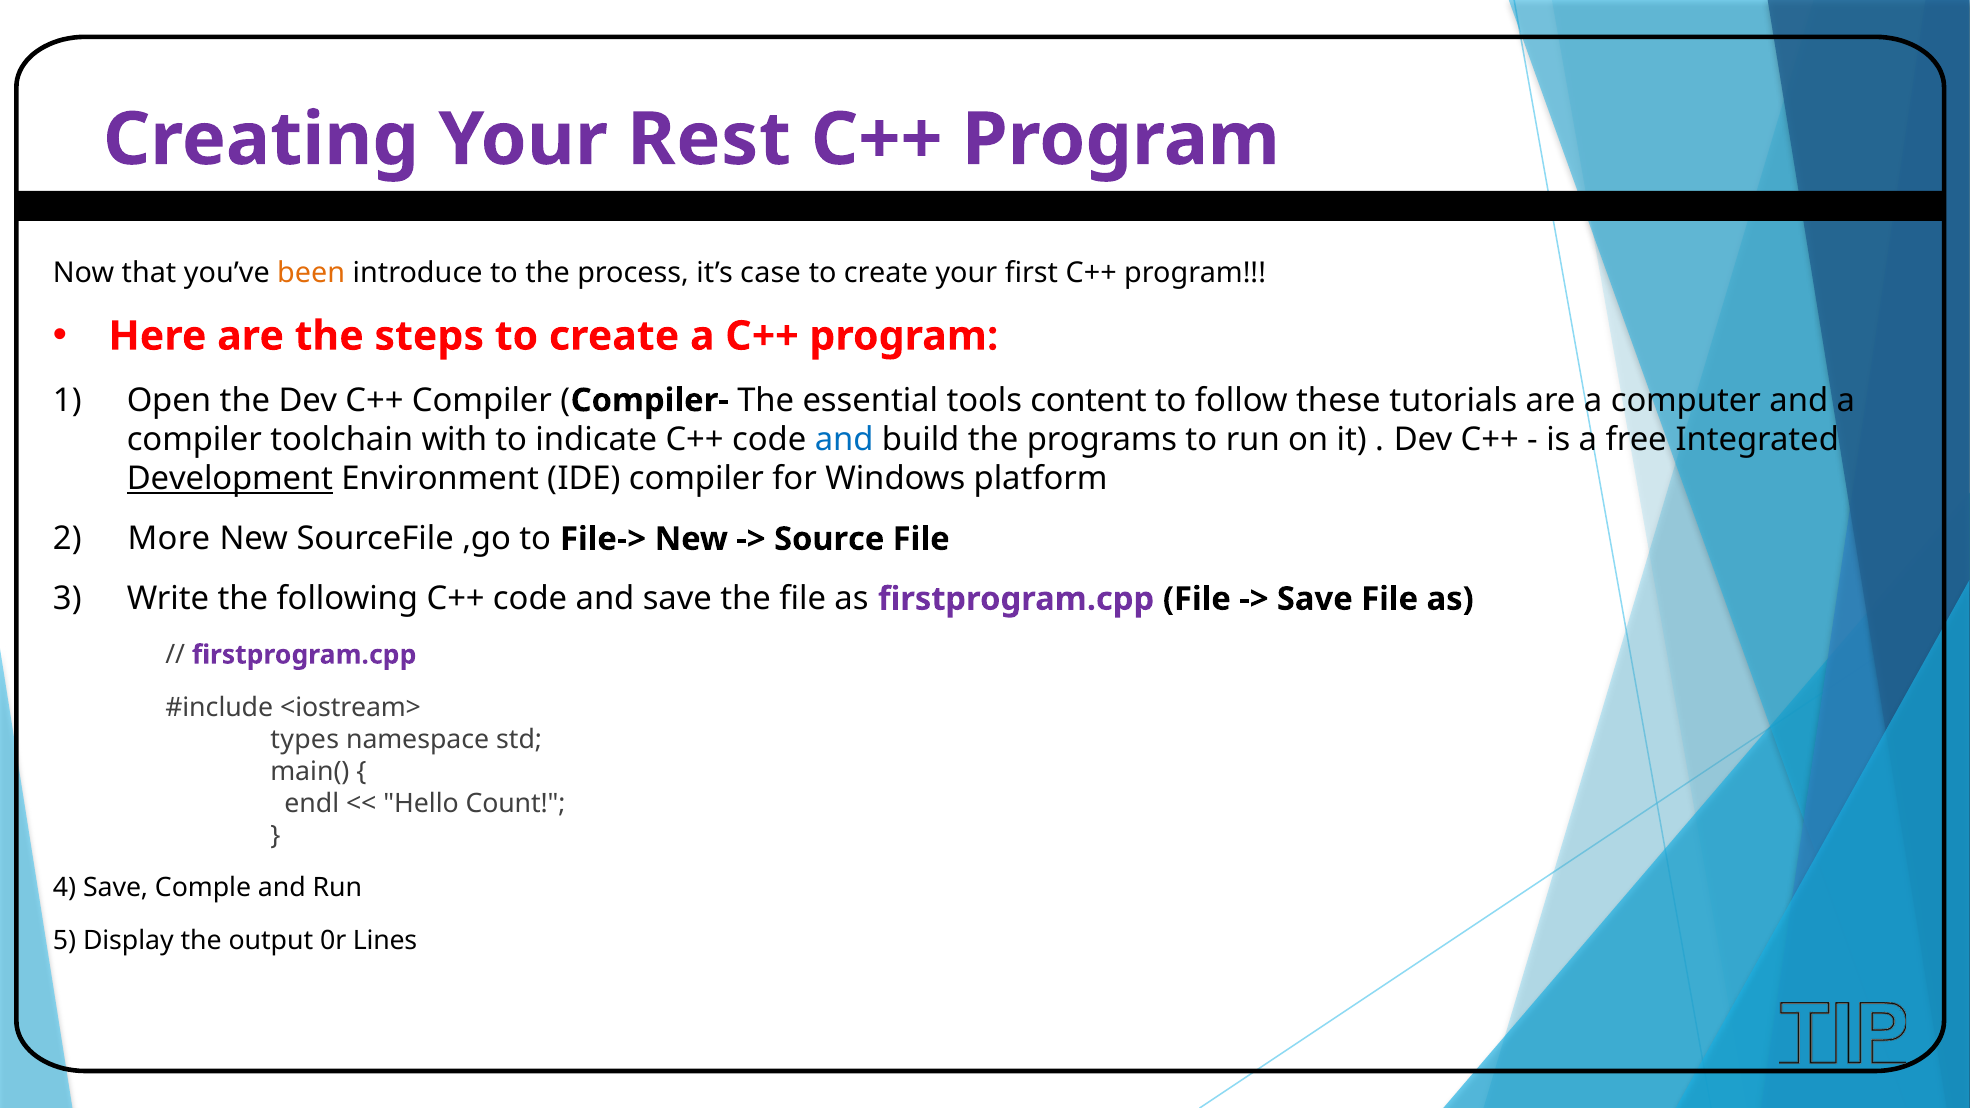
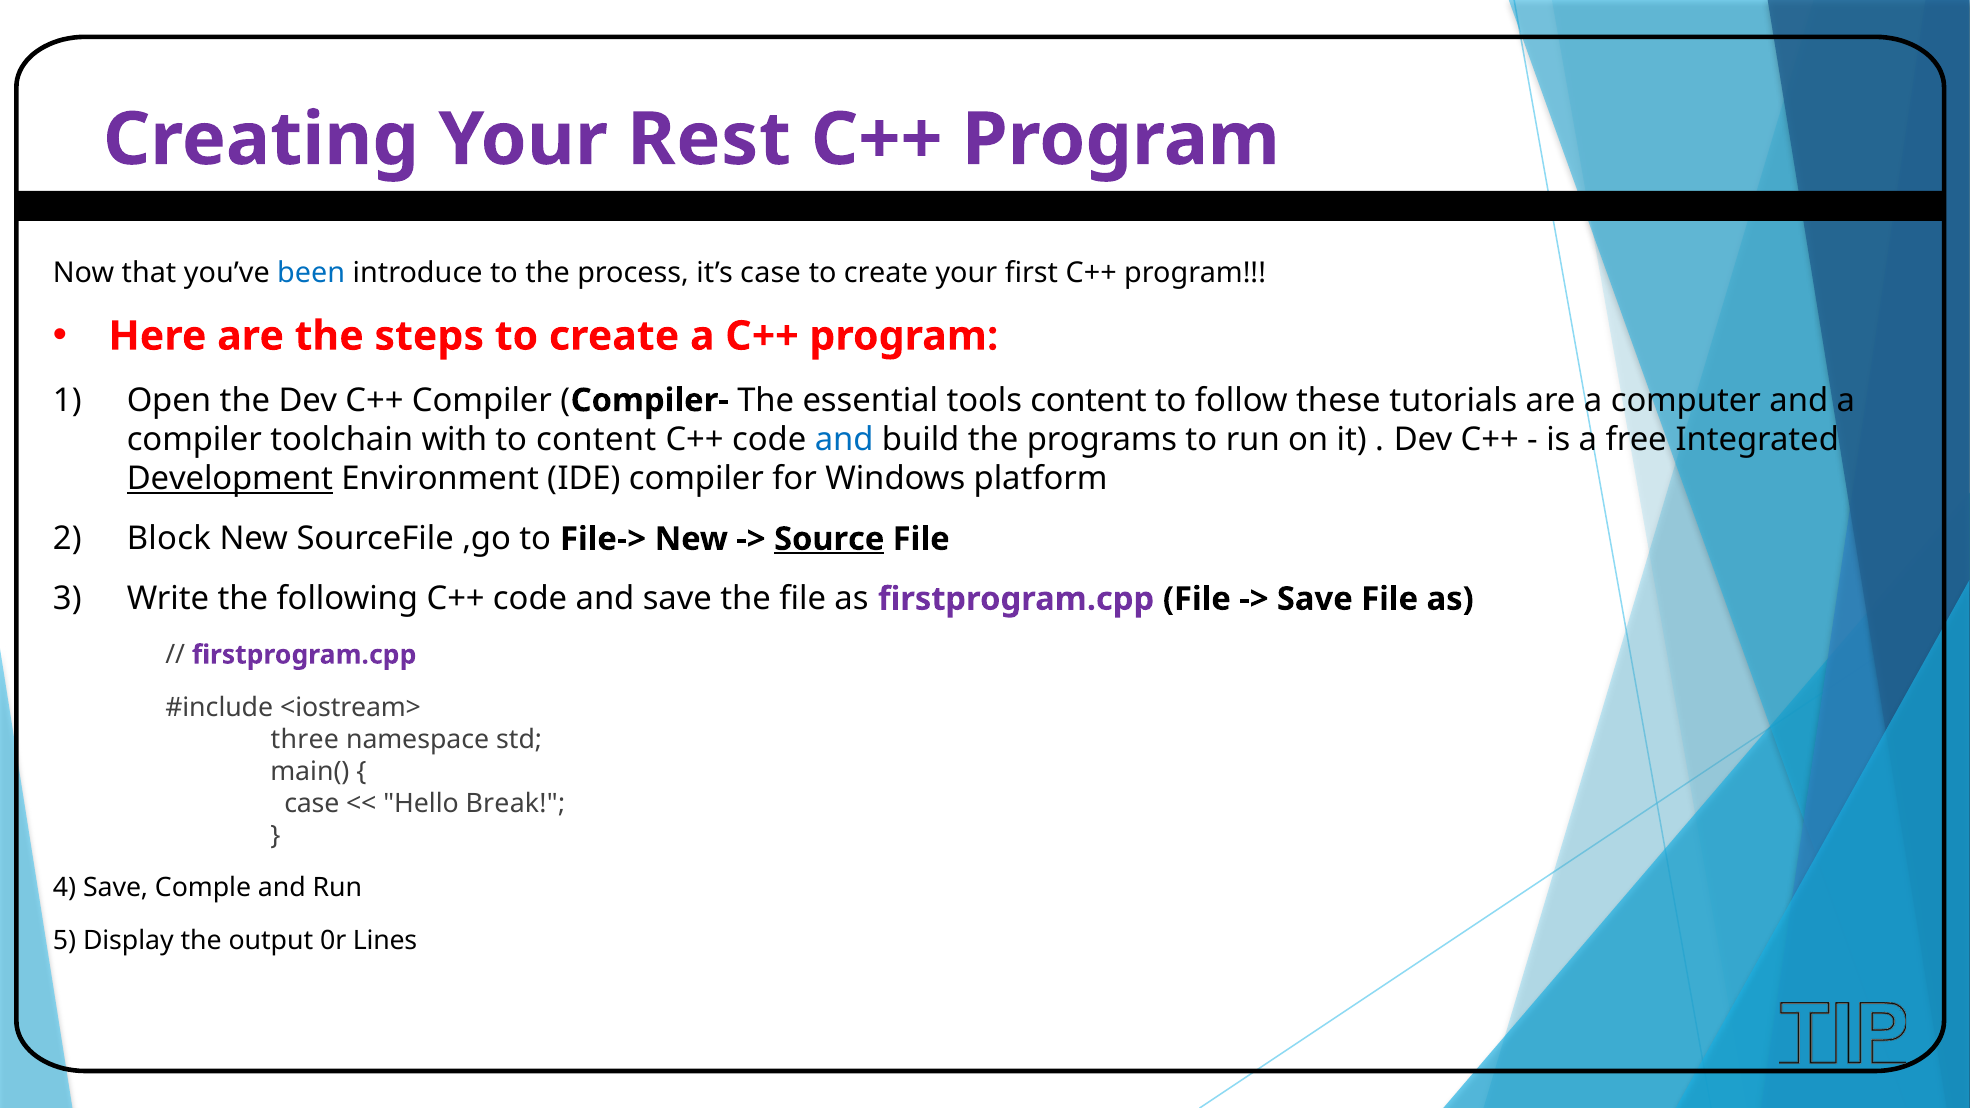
been colour: orange -> blue
to indicate: indicate -> content
More: More -> Block
Source underline: none -> present
types: types -> three
endl at (312, 804): endl -> case
Count: Count -> Break
